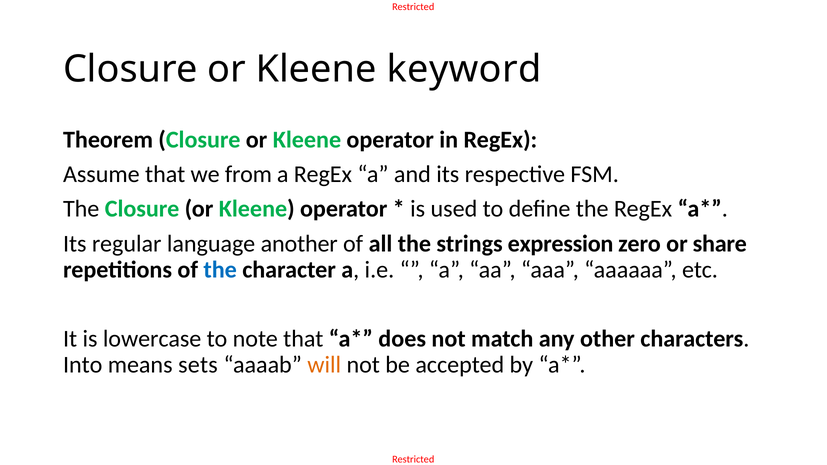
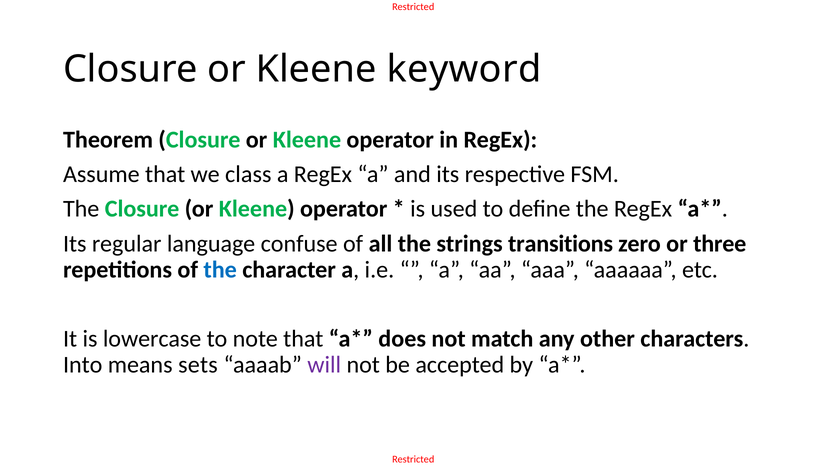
from: from -> class
another: another -> confuse
expression: expression -> transitions
share: share -> three
will colour: orange -> purple
